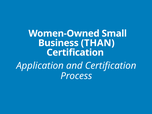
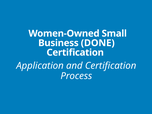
THAN: THAN -> DONE
